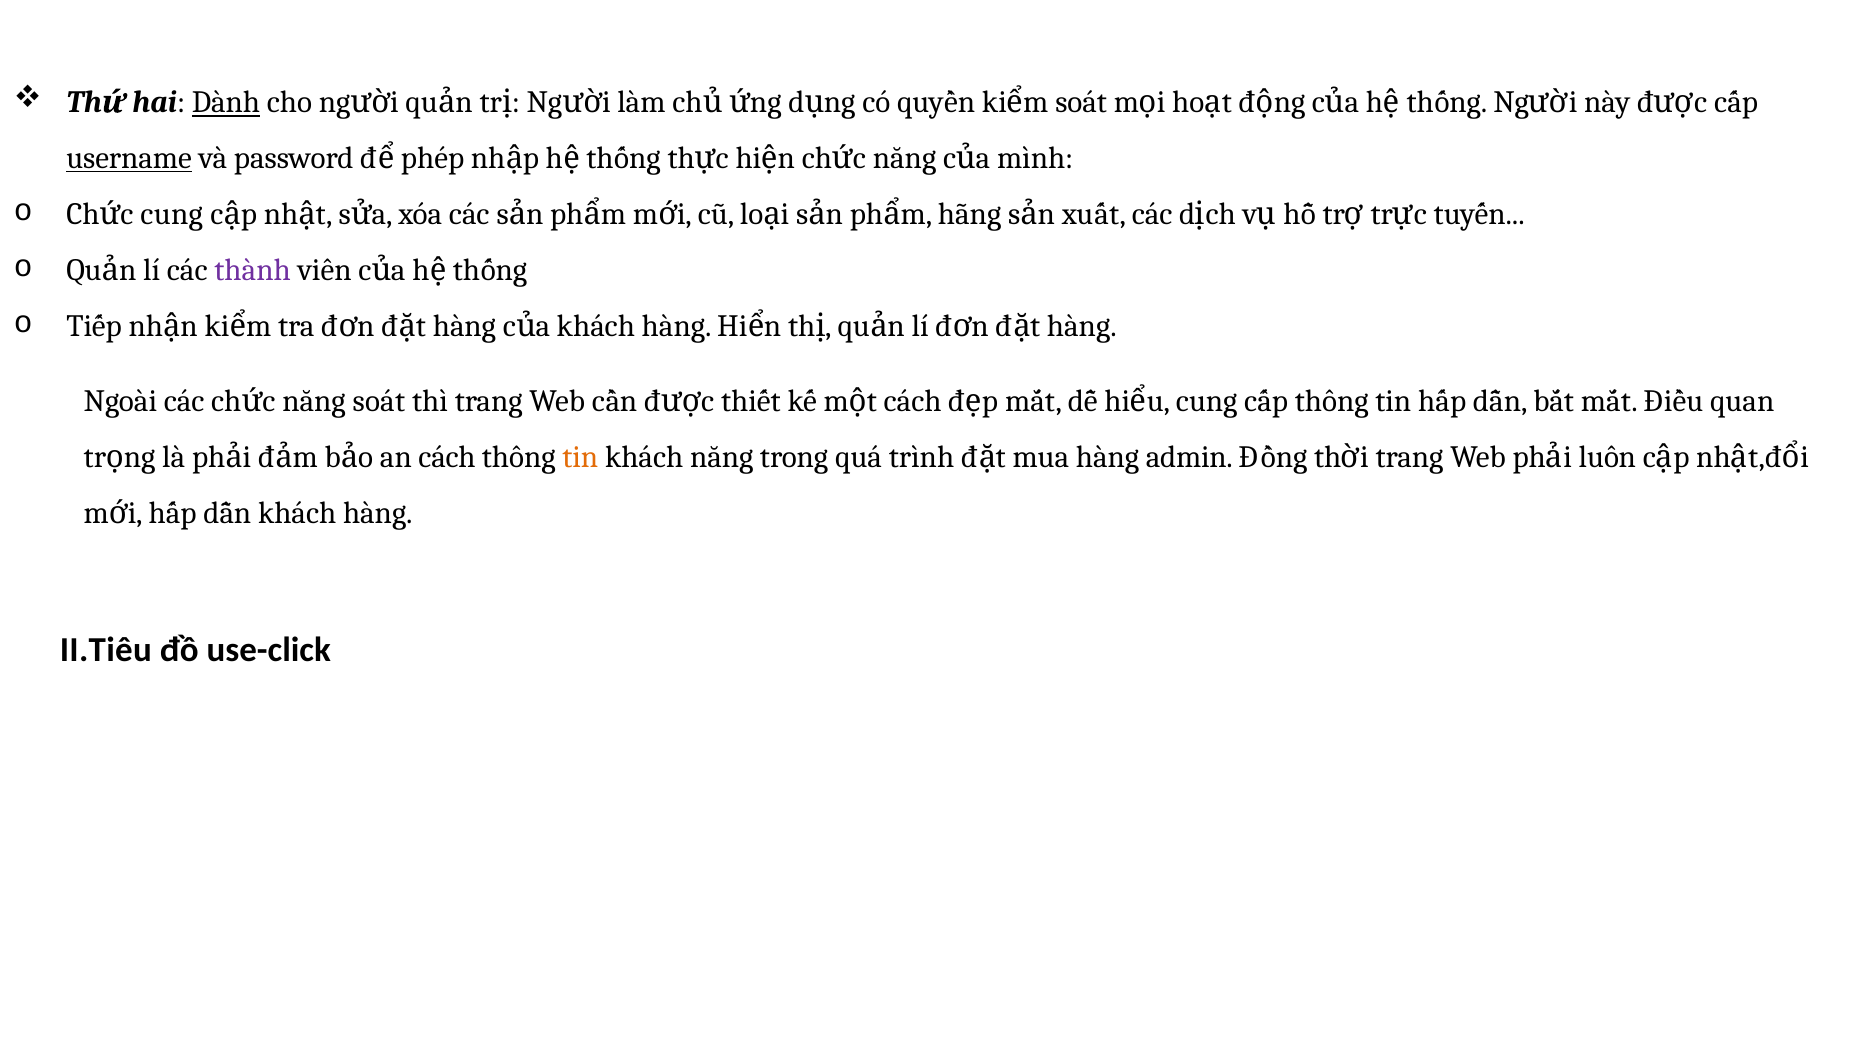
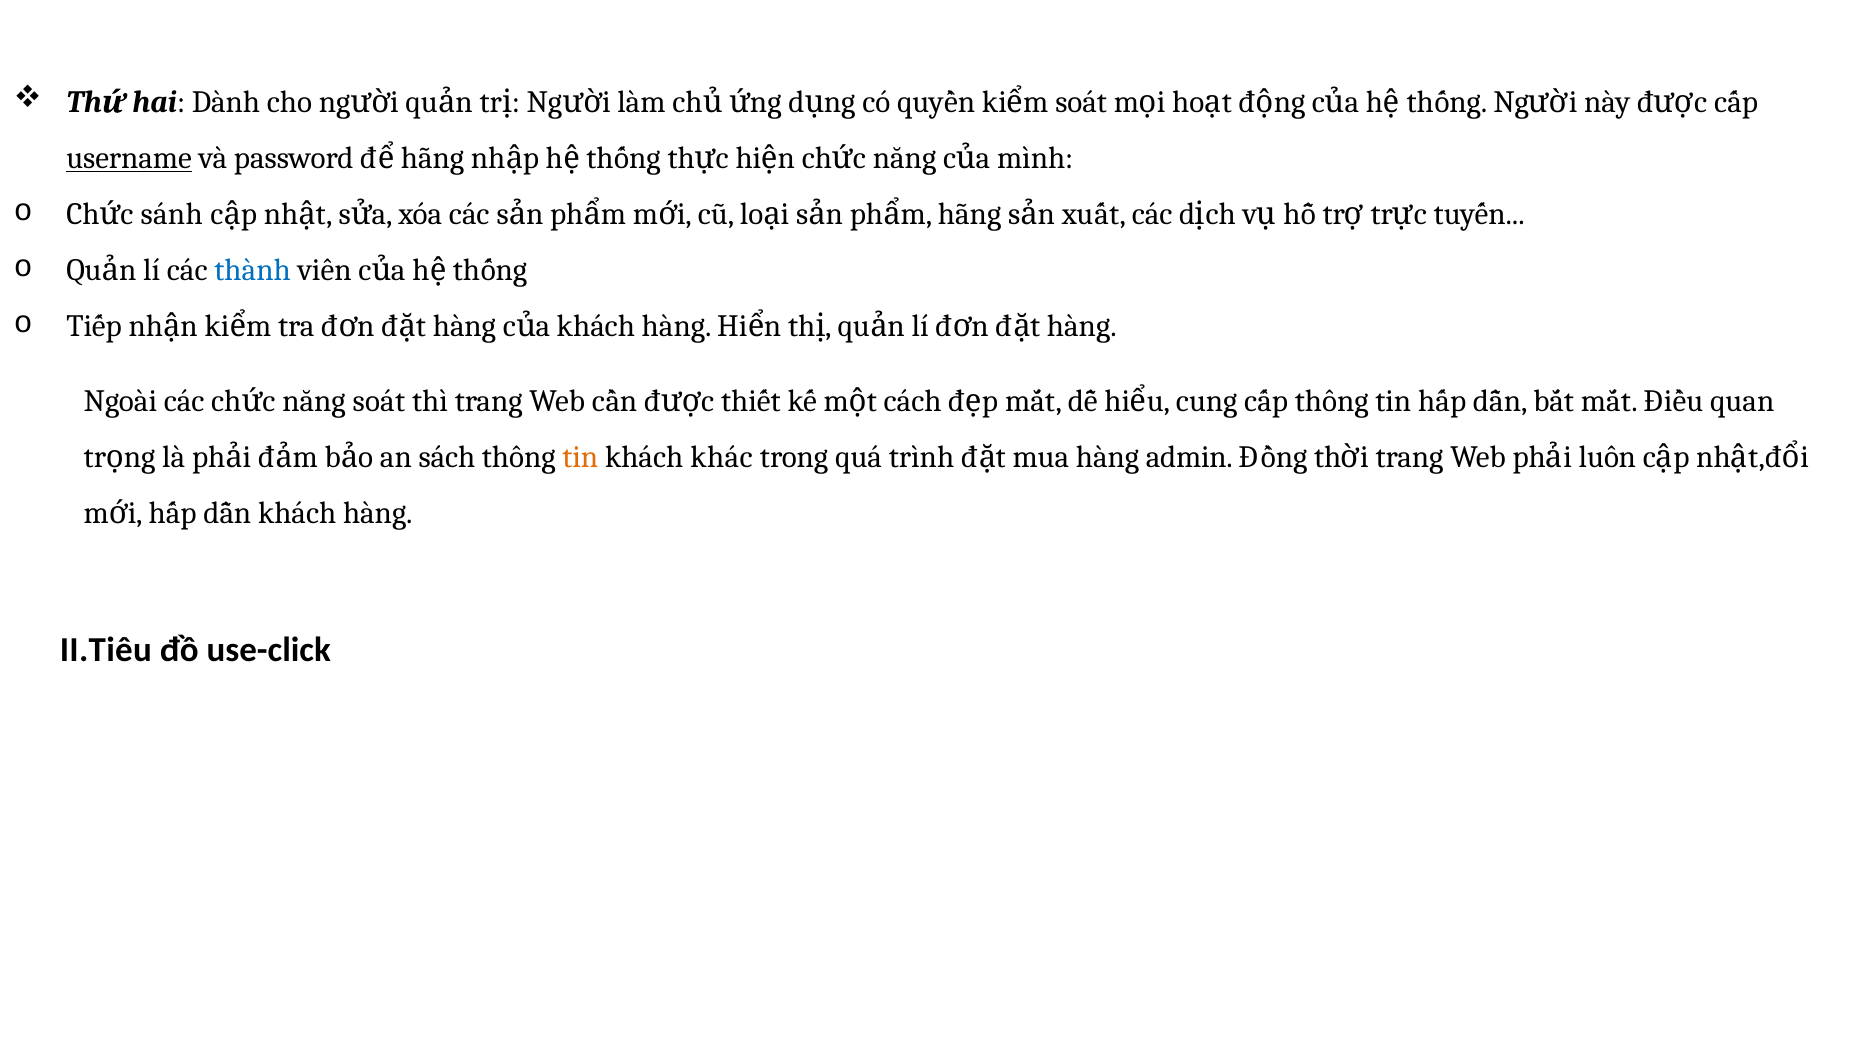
Dành underline: present -> none
phép at (432, 158): phép -> hãng
cung at (172, 214): cung -> sánh
thành colour: purple -> blue
an cách: cách -> sách
khách năng: năng -> khác
